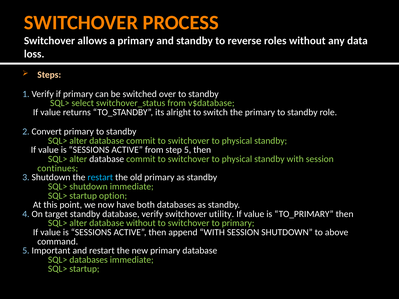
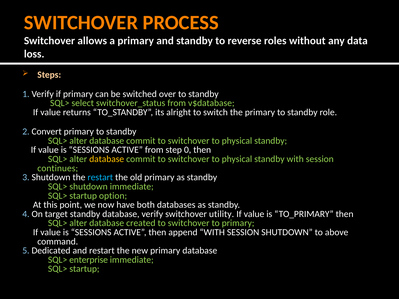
step 5: 5 -> 0
database at (107, 159) colour: white -> yellow
database without: without -> created
Important: Important -> Dedicated
SQL> databases: databases -> enterprise
